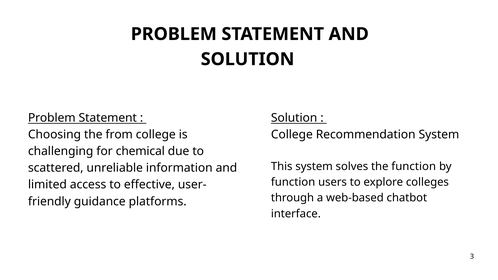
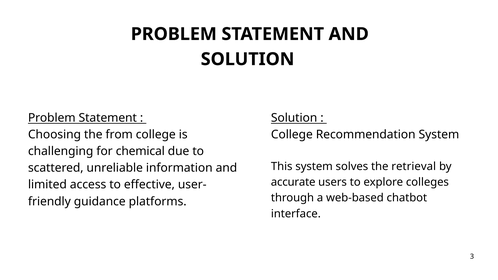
the function: function -> retrieval
function at (293, 182): function -> accurate
